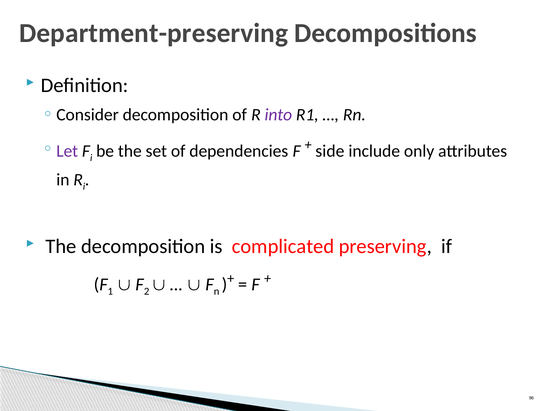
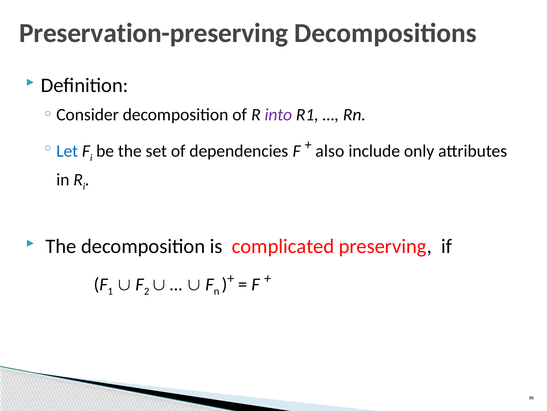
Department-preserving: Department-preserving -> Preservation-preserving
Let colour: purple -> blue
side: side -> also
